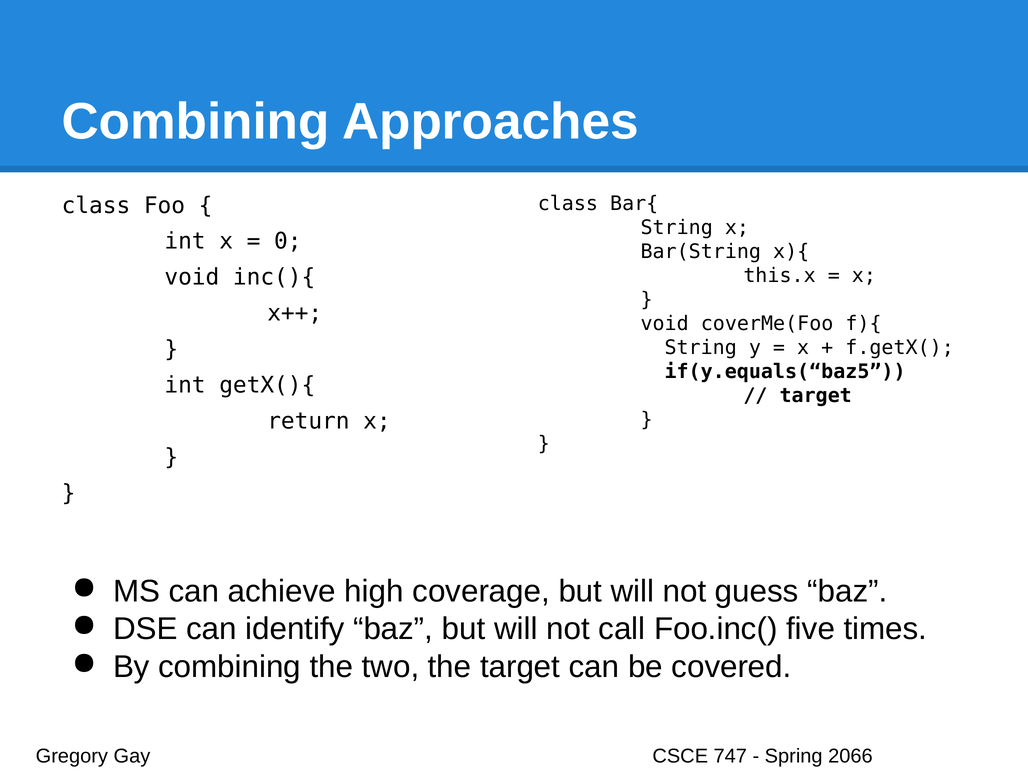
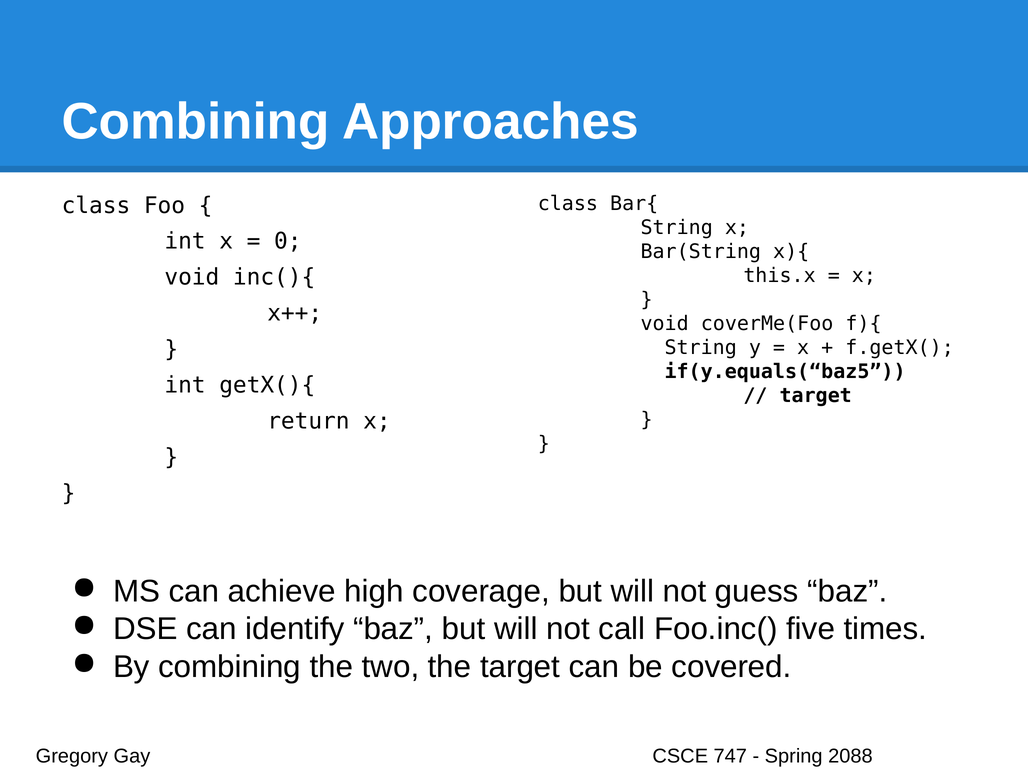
2066: 2066 -> 2088
